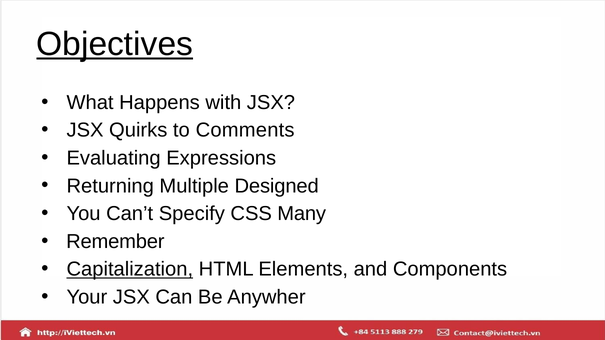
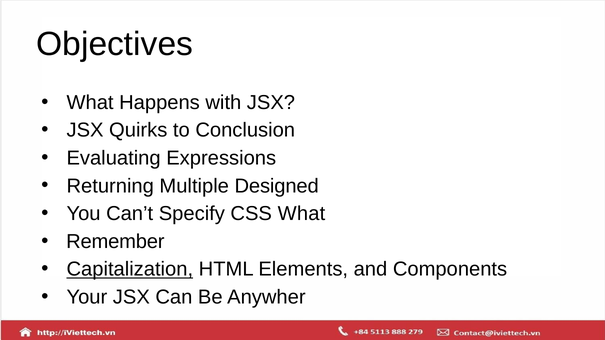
Objectives underline: present -> none
Comments: Comments -> Conclusion
CSS Many: Many -> What
